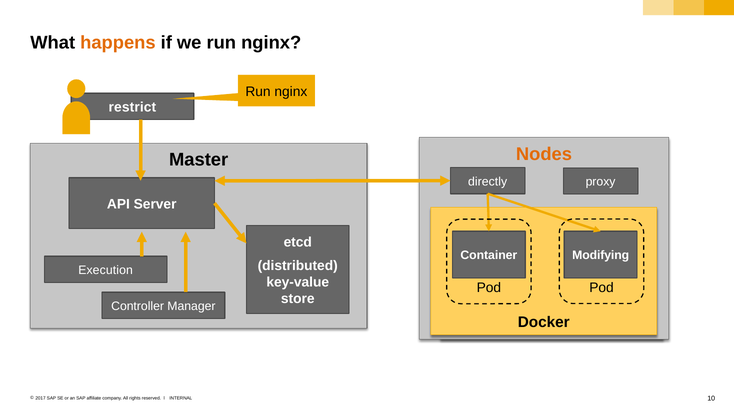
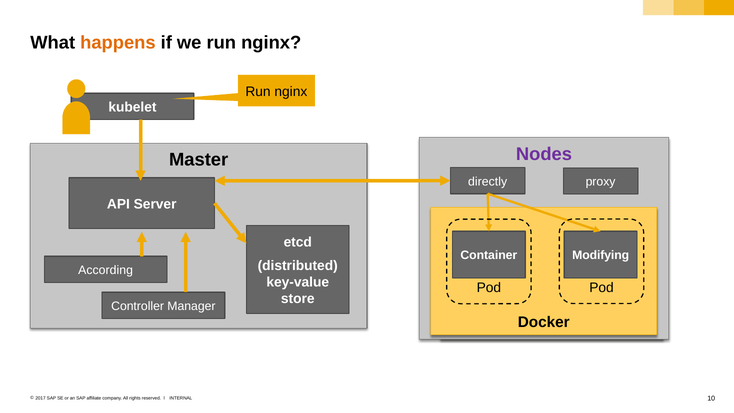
restrict at (132, 107): restrict -> kubelet
Nodes at (544, 154) colour: orange -> purple
Execution: Execution -> According
